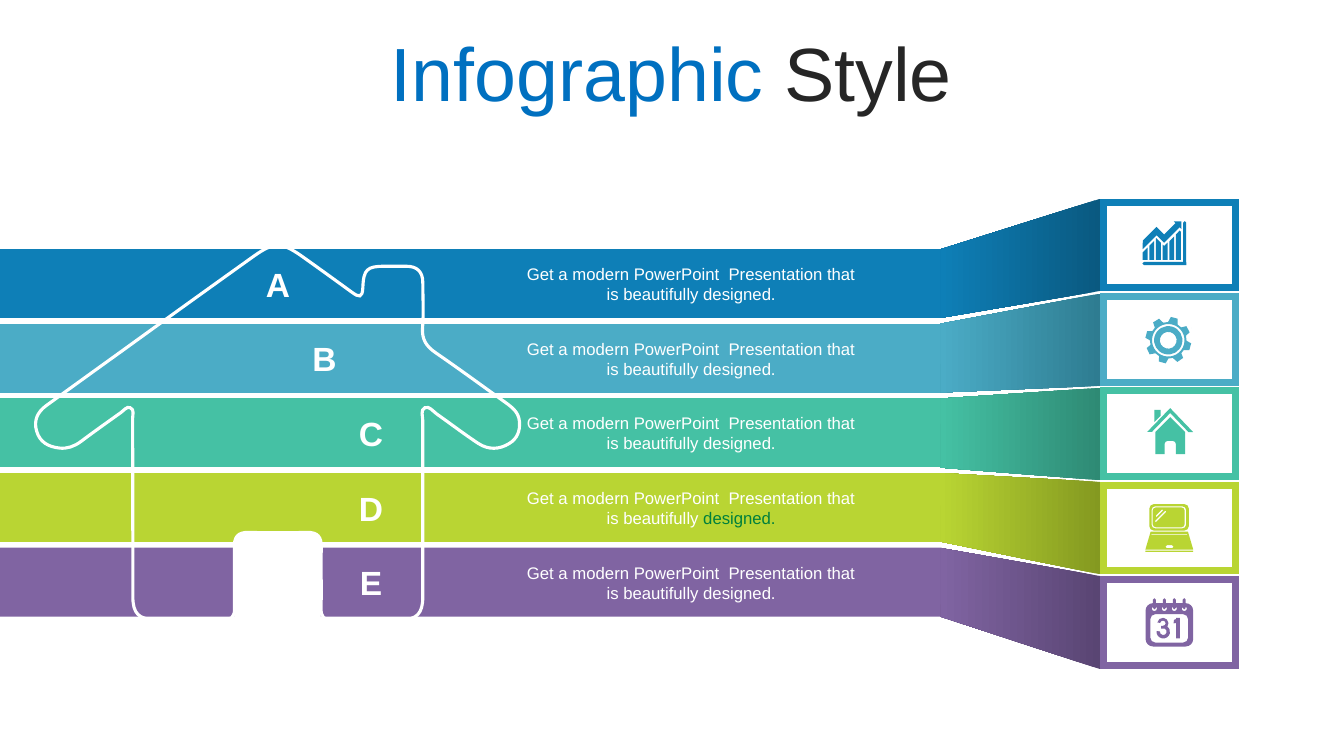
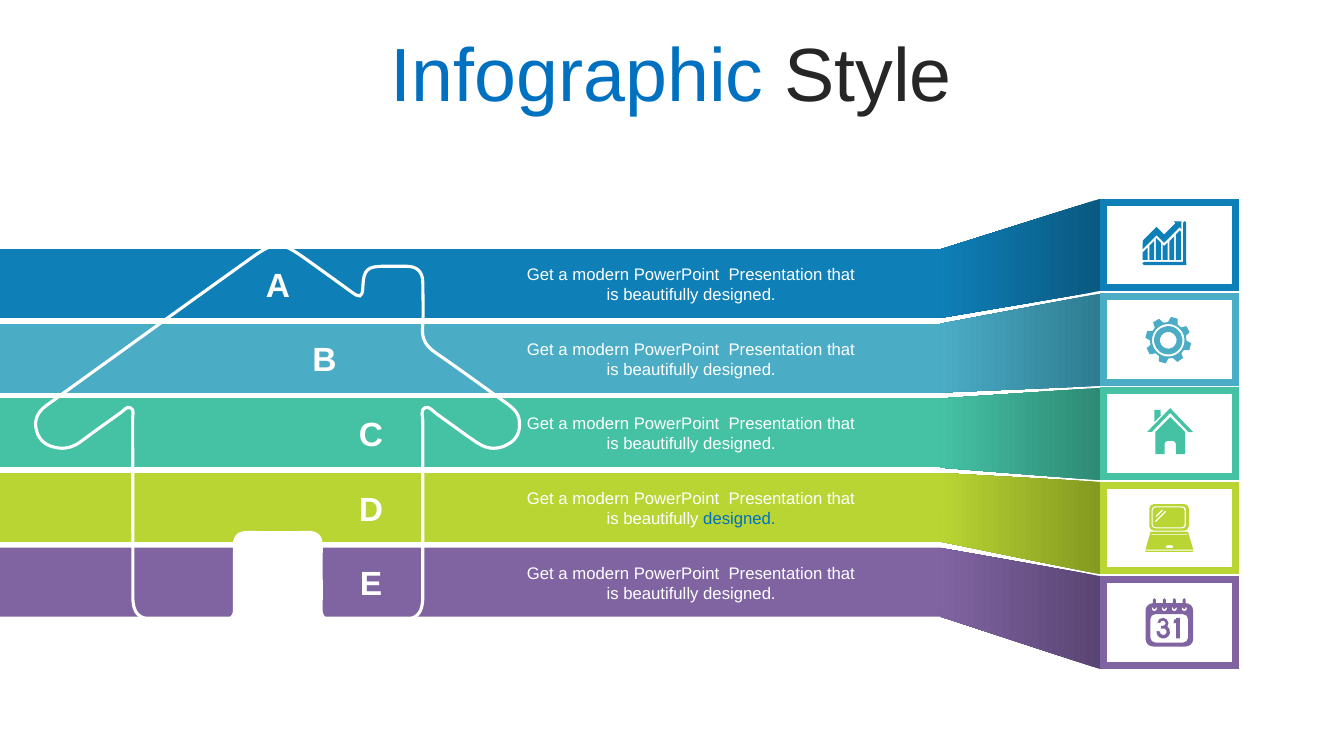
designed at (739, 519) colour: green -> blue
